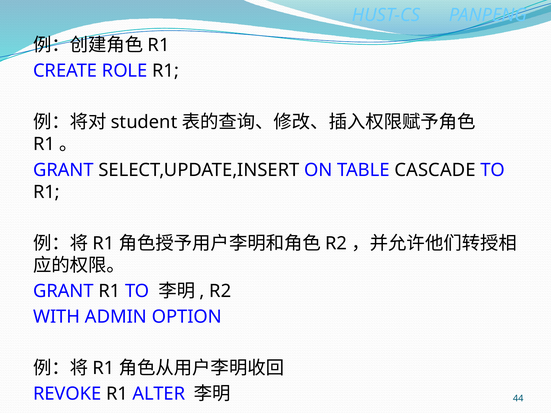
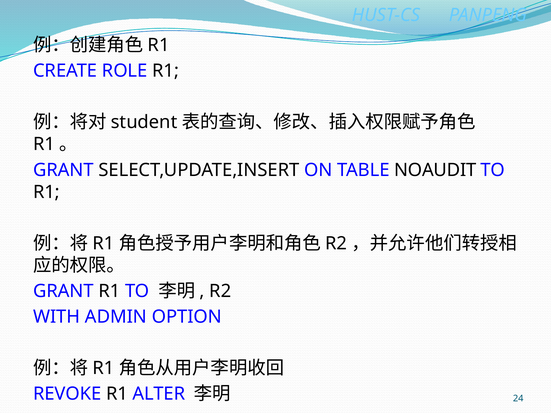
CASCADE: CASCADE -> NOAUDIT
44: 44 -> 24
